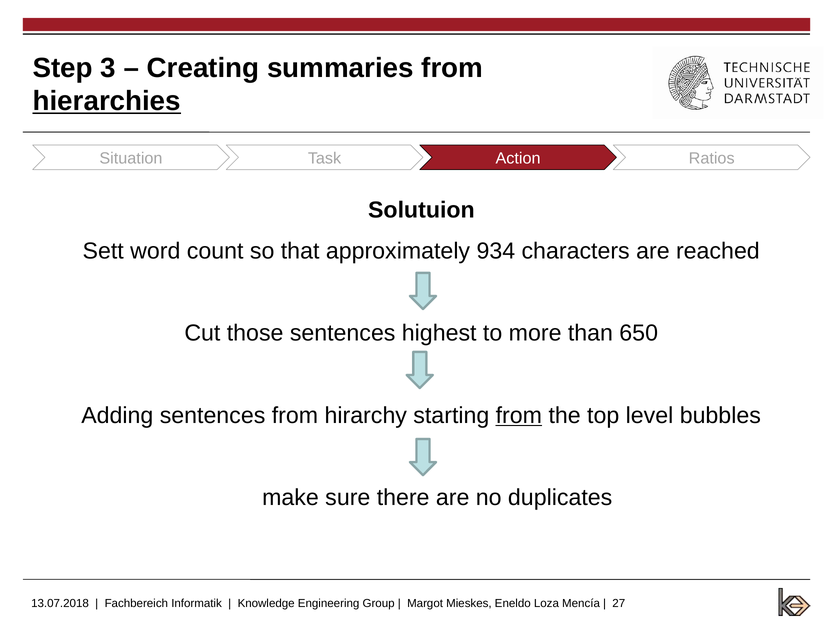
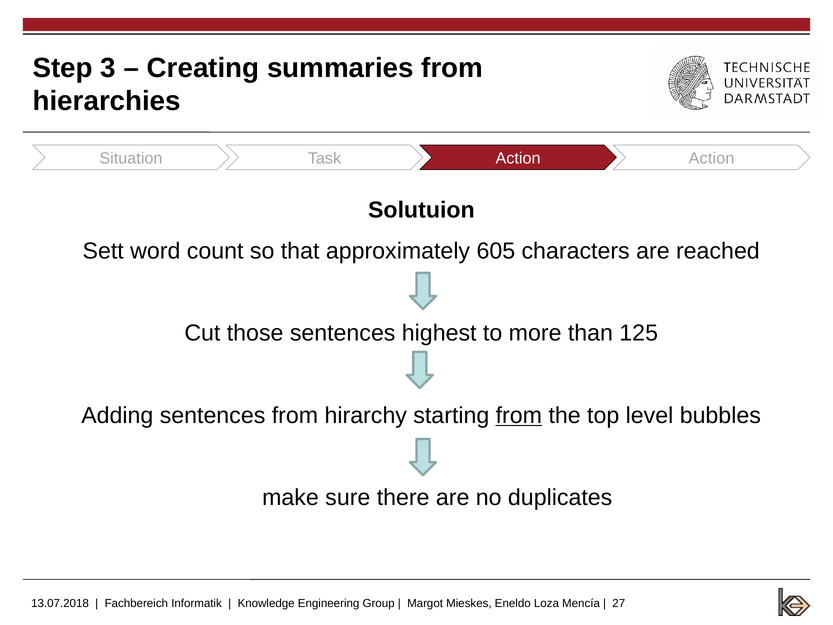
hierarchies underline: present -> none
Action Ratios: Ratios -> Action
934: 934 -> 605
650: 650 -> 125
